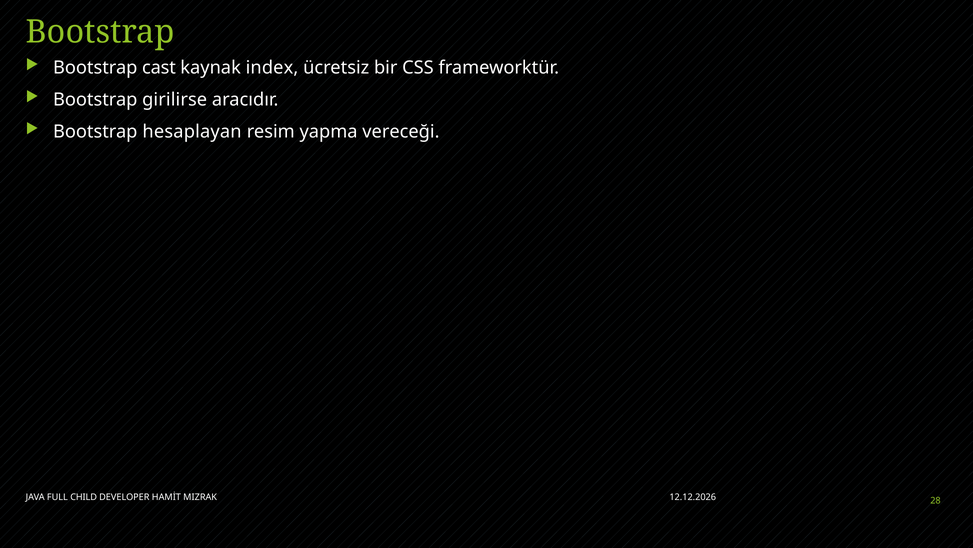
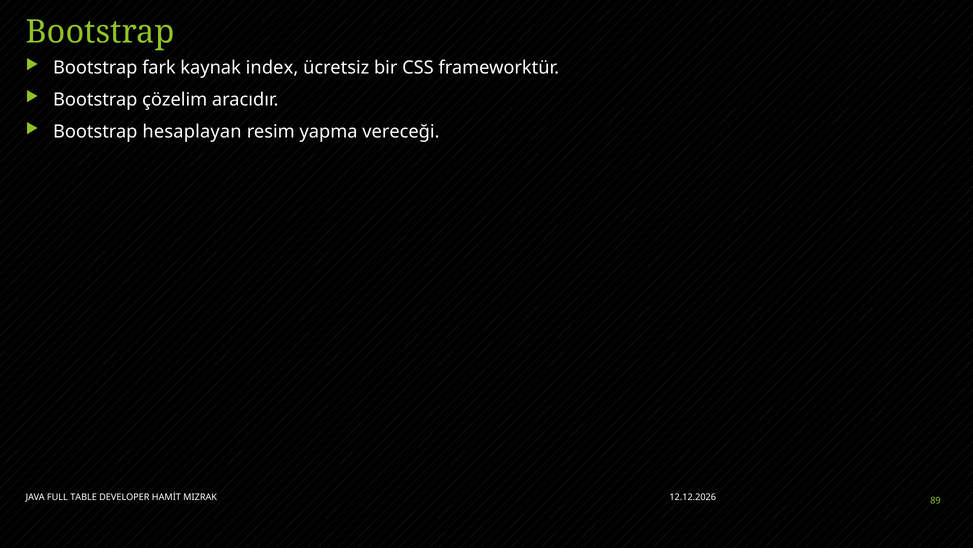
cast: cast -> fark
girilirse: girilirse -> çözelim
CHILD: CHILD -> TABLE
28: 28 -> 89
